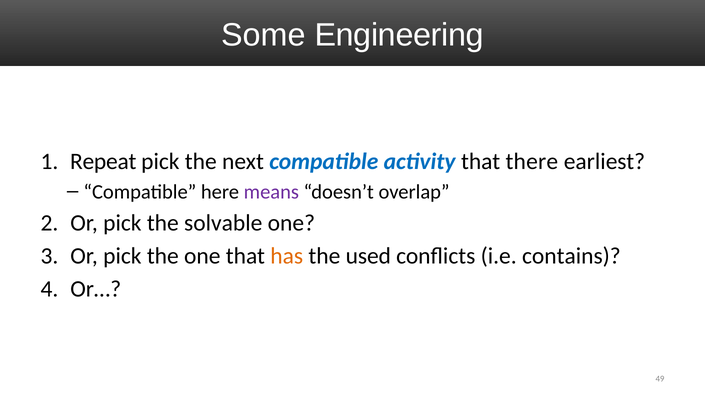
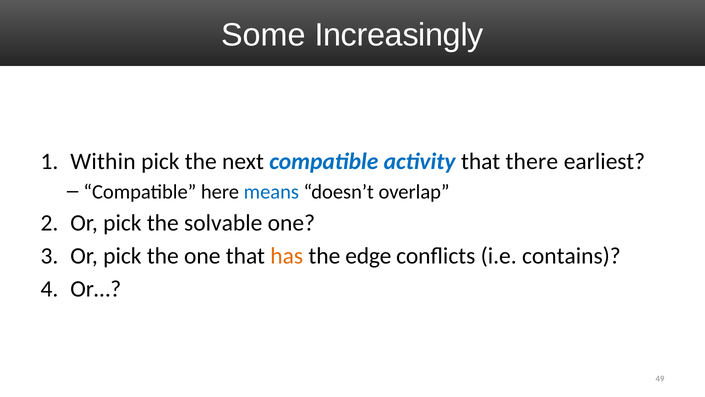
Engineering: Engineering -> Increasingly
Repeat: Repeat -> Within
means colour: purple -> blue
used: used -> edge
